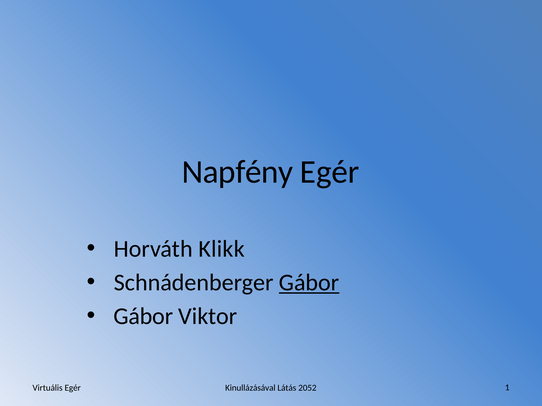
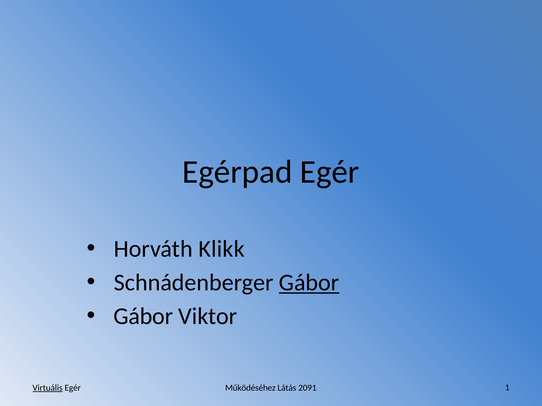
Napfény: Napfény -> Egérpad
Virtuális underline: none -> present
Kinullázásával: Kinullázásával -> Működéséhez
2052: 2052 -> 2091
